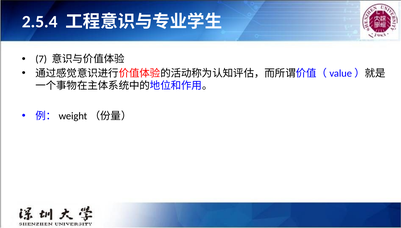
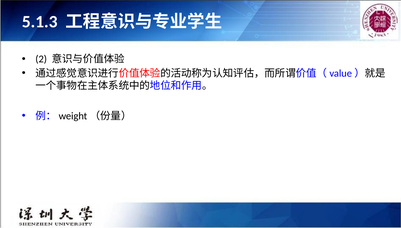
2.5.4: 2.5.4 -> 5.1.3
7: 7 -> 2
